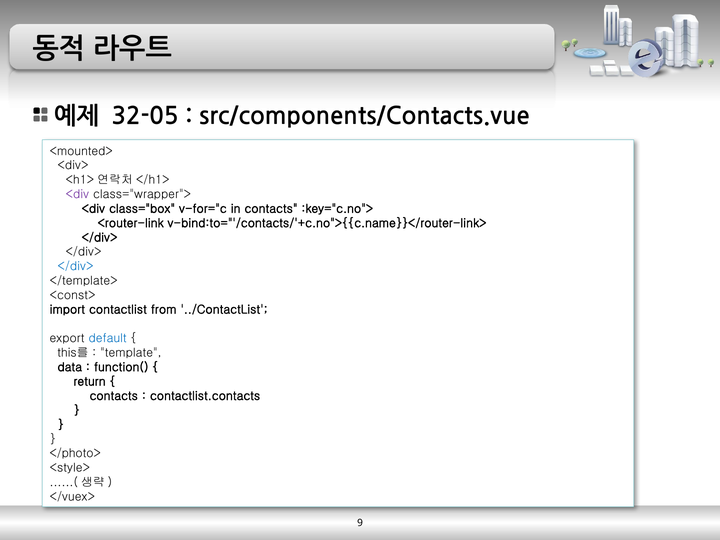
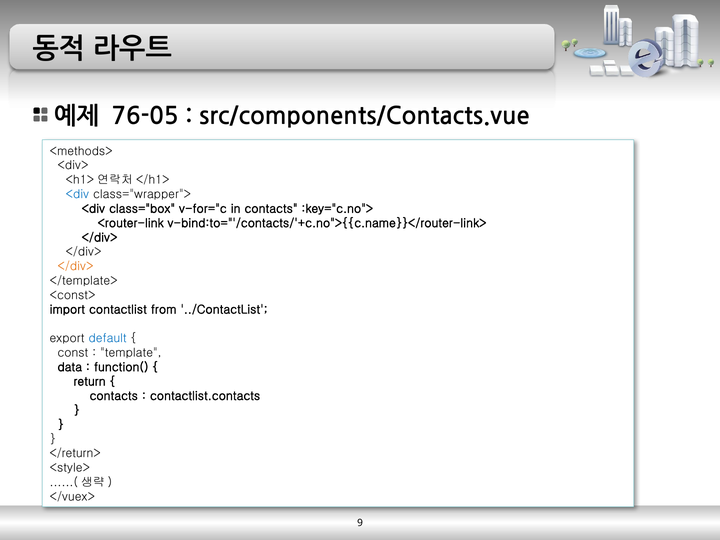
32-05: 32-05 -> 76-05
<mounted>: <mounted> -> <methods>
<div at (77, 194) colour: purple -> blue
</div> at (76, 266) colour: blue -> orange
this를: this를 -> const
</photo>: </photo> -> </return>
